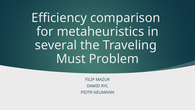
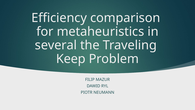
Must: Must -> Keep
